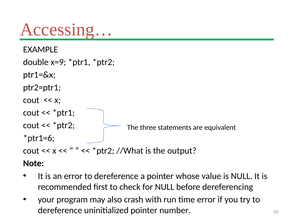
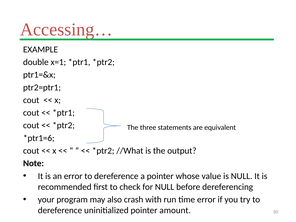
x=9: x=9 -> x=1
number: number -> amount
